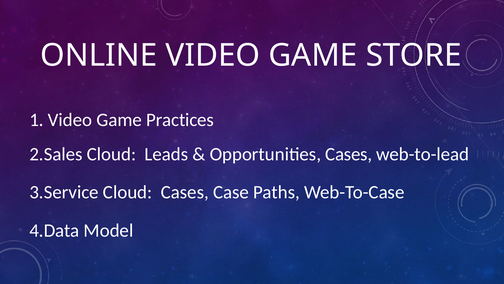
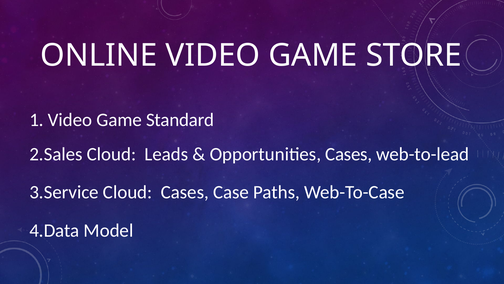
Practices: Practices -> Standard
